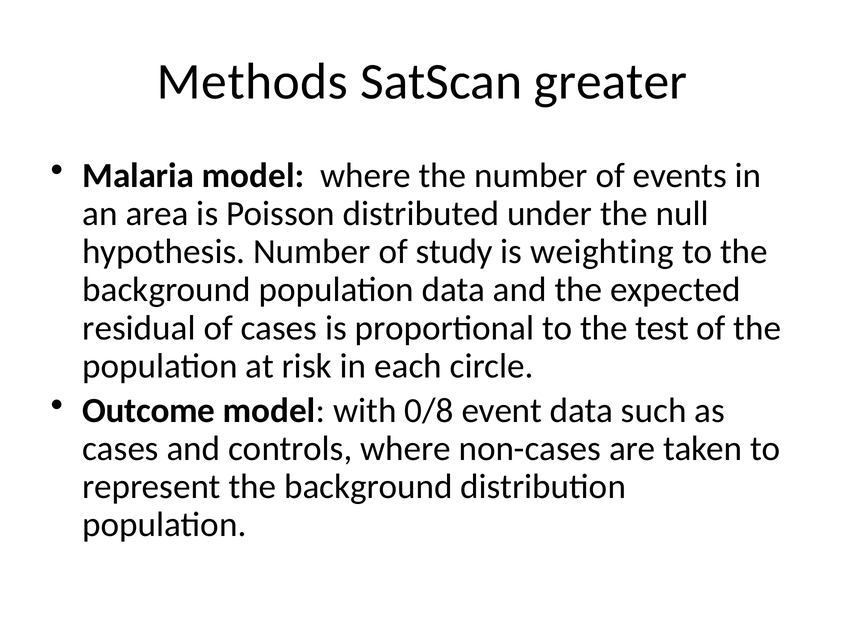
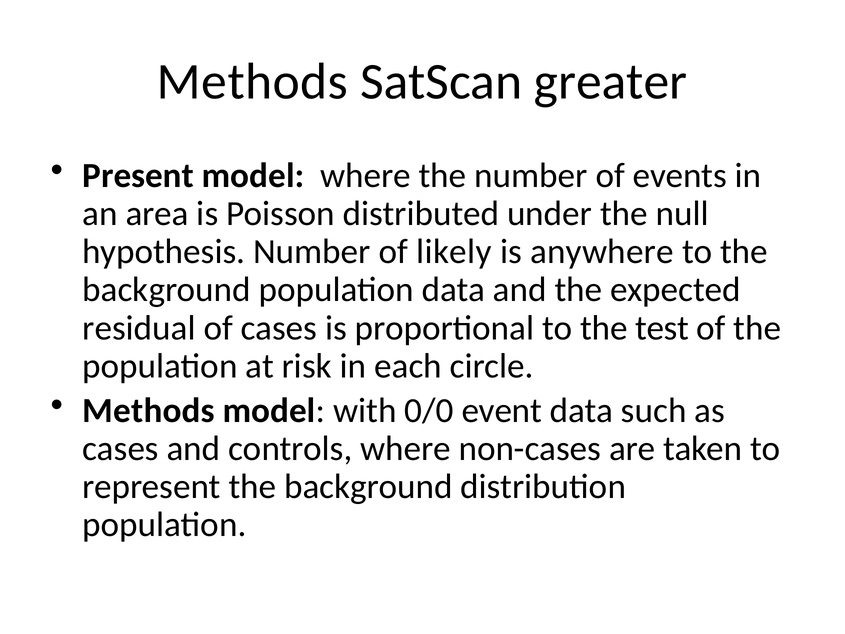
Malaria: Malaria -> Present
study: study -> likely
weighting: weighting -> anywhere
Outcome at (149, 411): Outcome -> Methods
0/8: 0/8 -> 0/0
